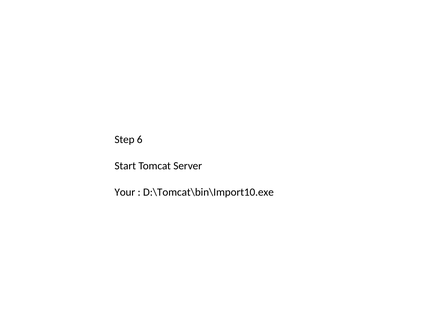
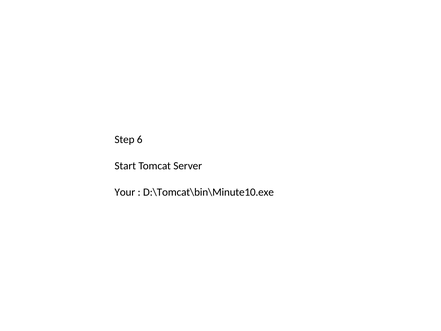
D:\Tomcat\bin\Import10.exe: D:\Tomcat\bin\Import10.exe -> D:\Tomcat\bin\Minute10.exe
